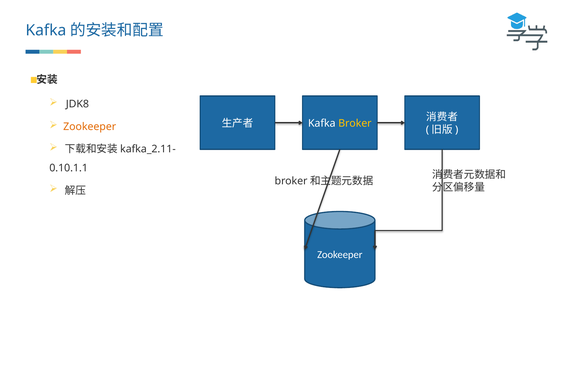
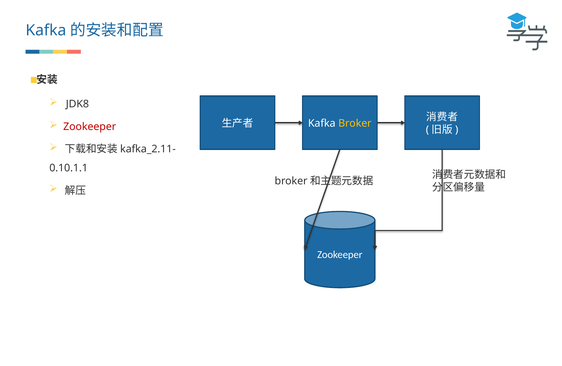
Zookeeper at (90, 127) colour: orange -> red
